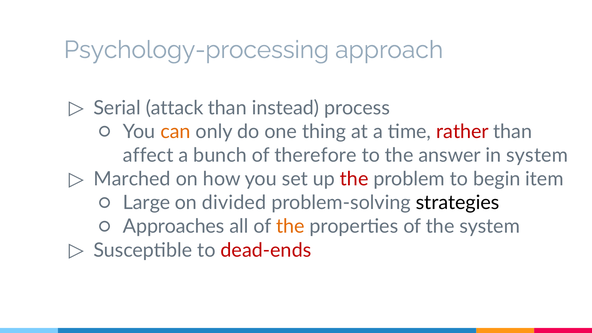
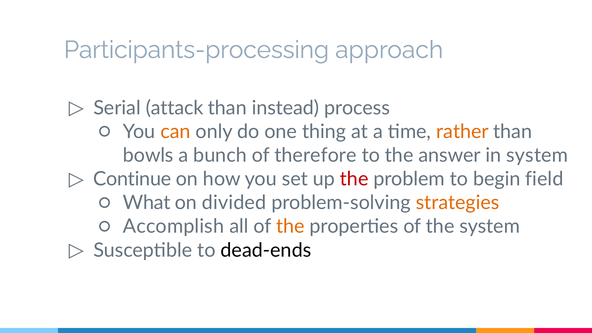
Psychology-processing: Psychology-processing -> Participants-processing
rather colour: red -> orange
affect: affect -> bowls
Marched: Marched -> Continue
item: item -> field
Large: Large -> What
strategies colour: black -> orange
Approaches: Approaches -> Accomplish
dead-ends colour: red -> black
